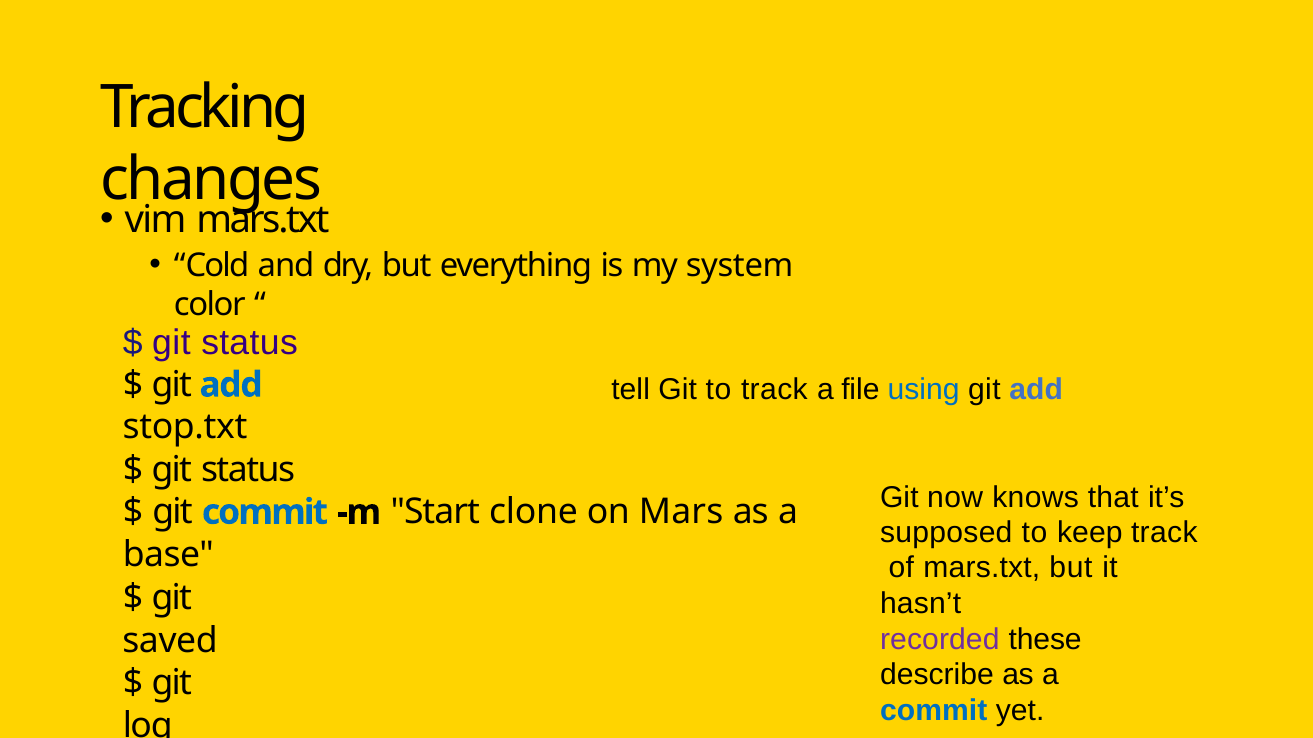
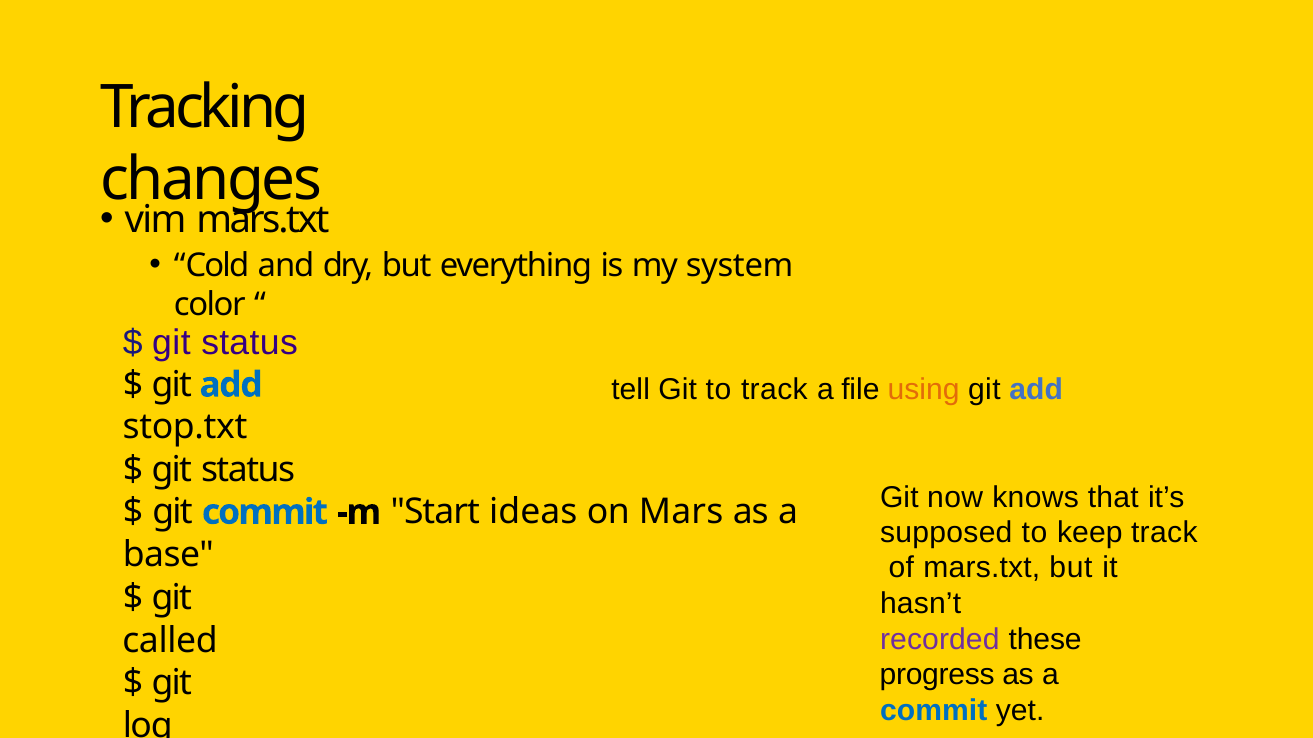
using colour: blue -> orange
clone: clone -> ideas
saved: saved -> called
describe: describe -> progress
